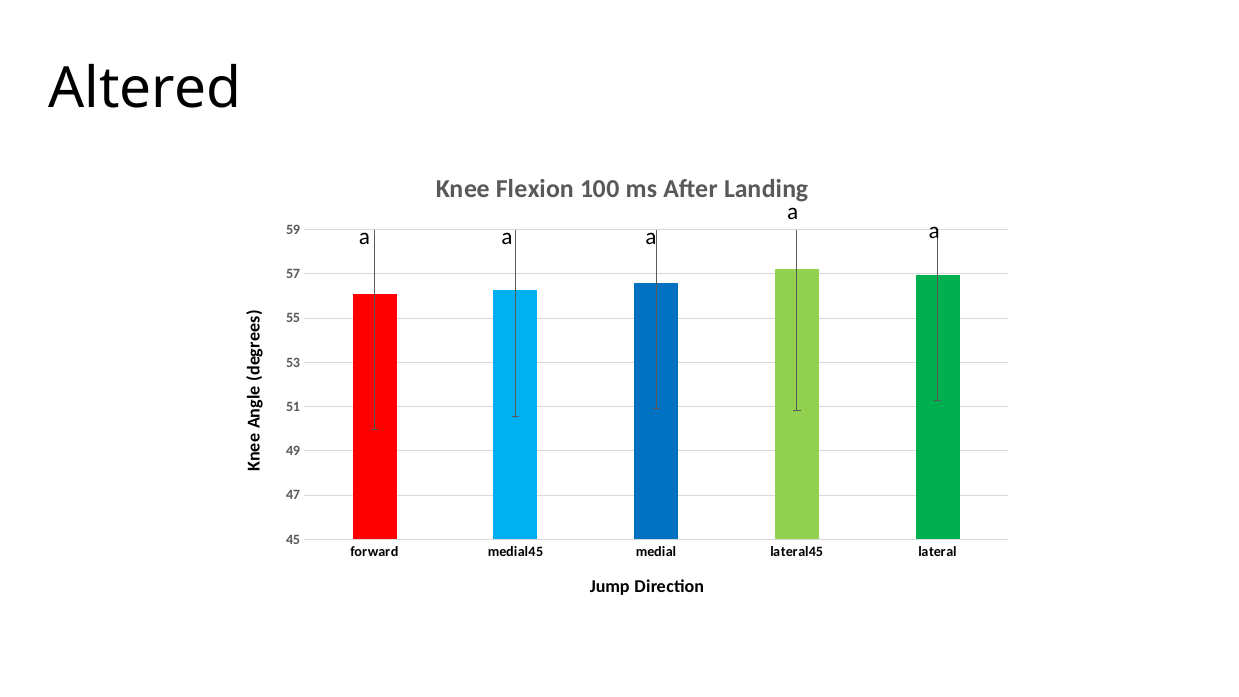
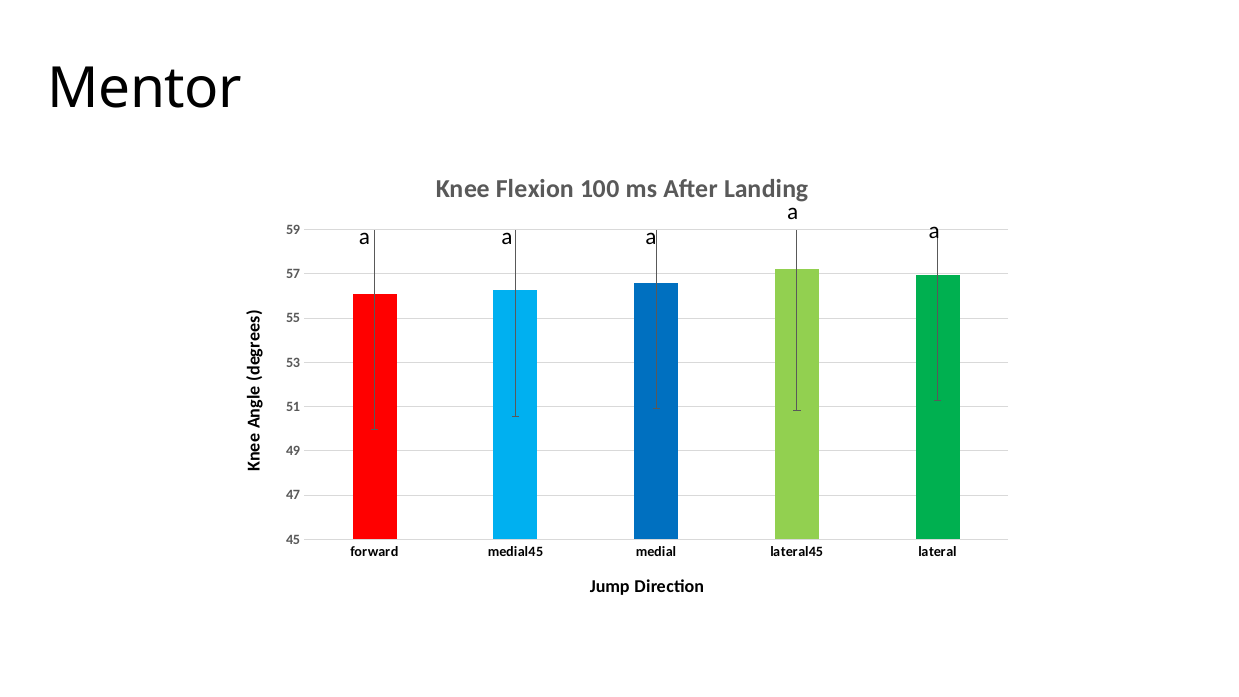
Altered: Altered -> Mentor
